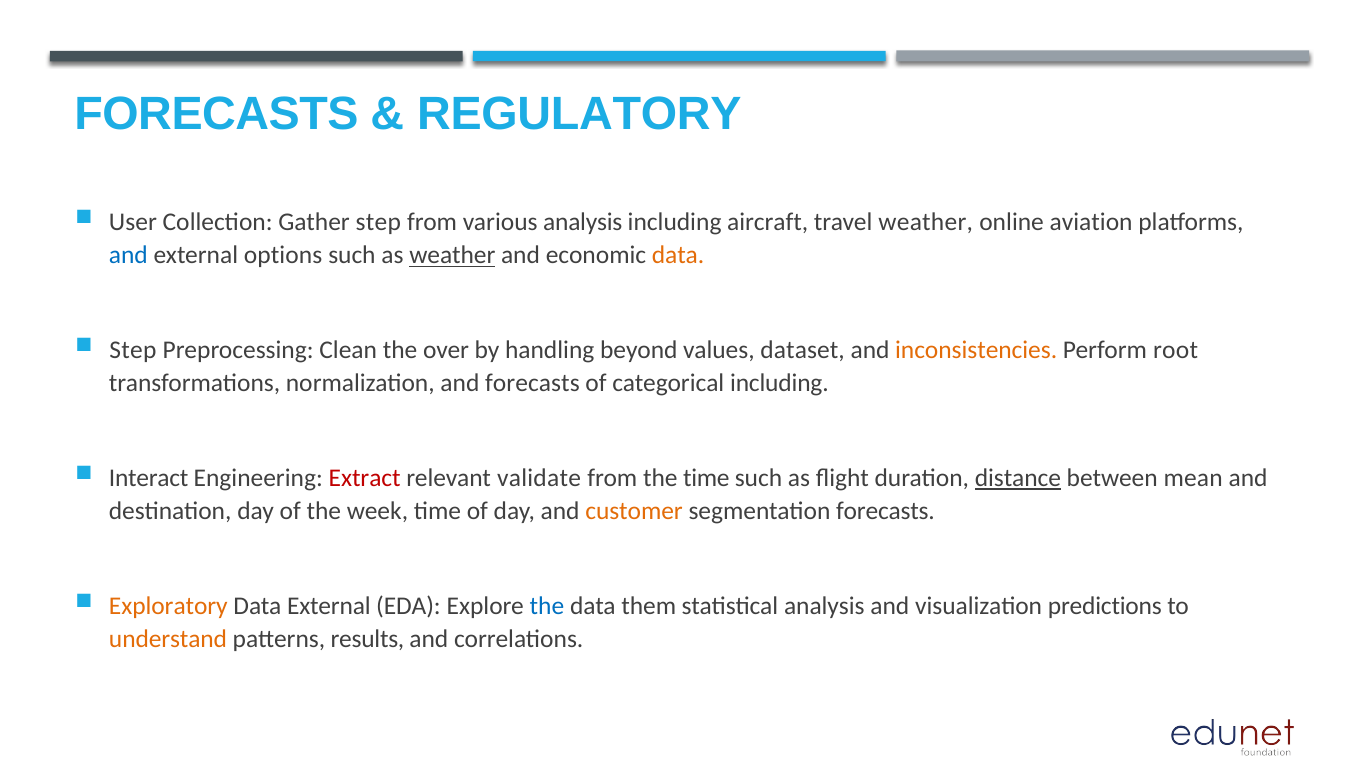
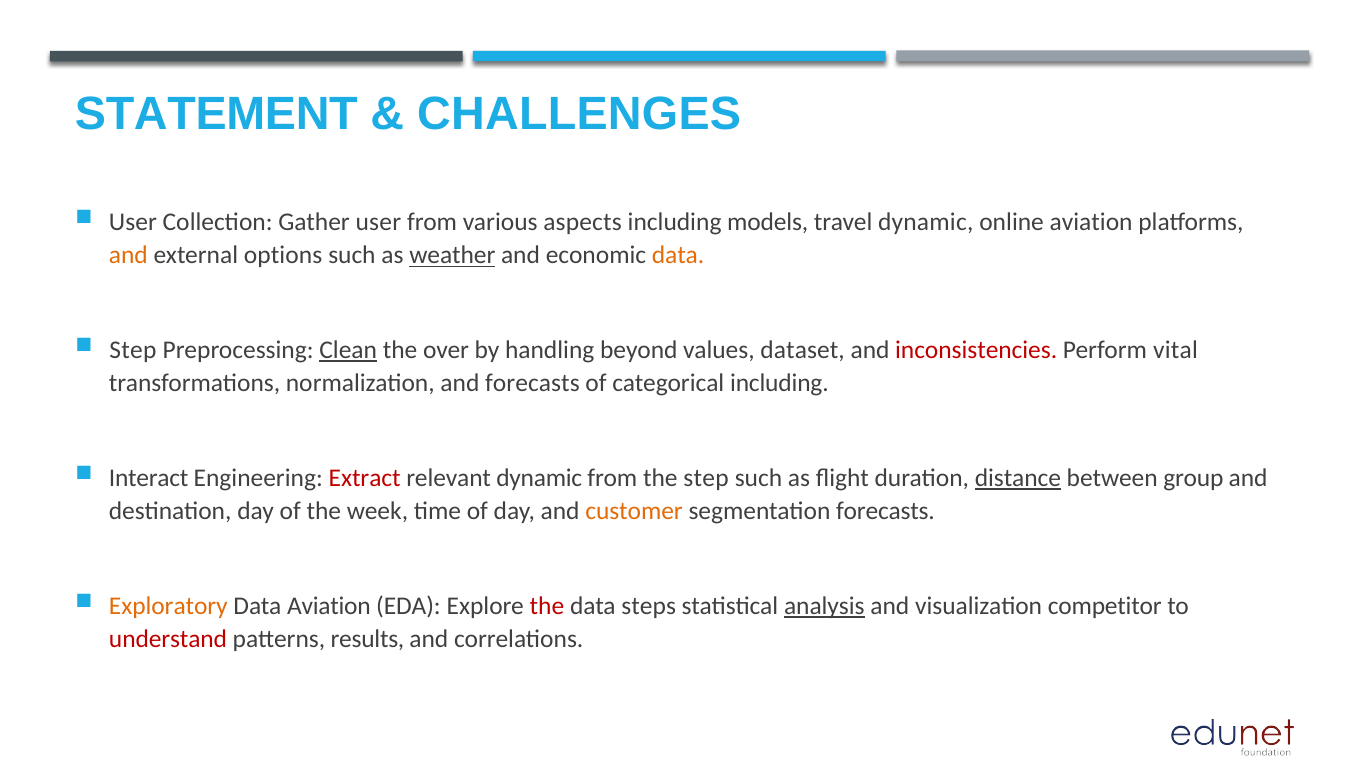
FORECASTS at (216, 115): FORECASTS -> STATEMENT
REGULATORY: REGULATORY -> CHALLENGES
Gather step: step -> user
various analysis: analysis -> aspects
aircraft: aircraft -> models
travel weather: weather -> dynamic
and at (128, 256) colour: blue -> orange
Clean underline: none -> present
inconsistencies colour: orange -> red
root: root -> vital
relevant validate: validate -> dynamic
the time: time -> step
mean: mean -> group
Data External: External -> Aviation
the at (547, 606) colour: blue -> red
them: them -> steps
analysis at (824, 606) underline: none -> present
predictions: predictions -> competitor
understand colour: orange -> red
